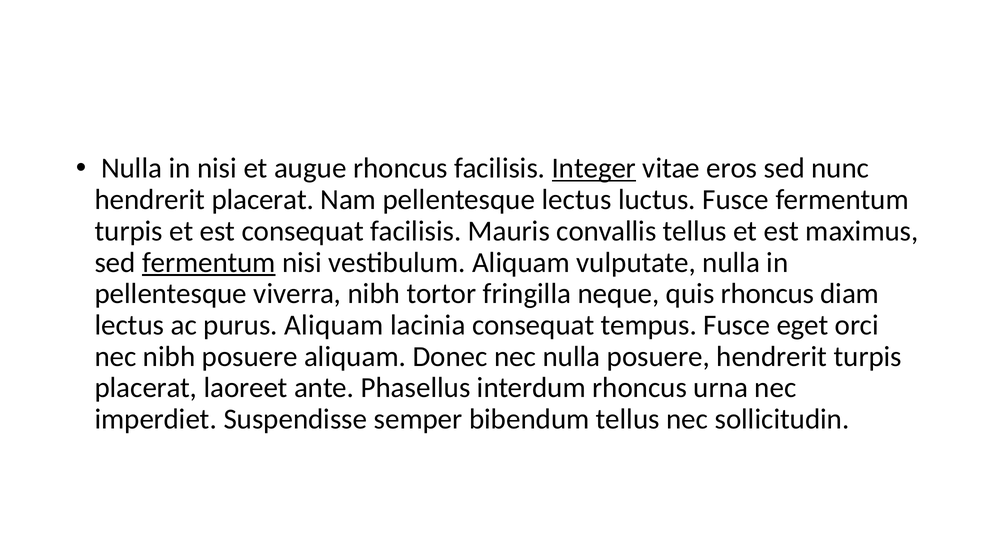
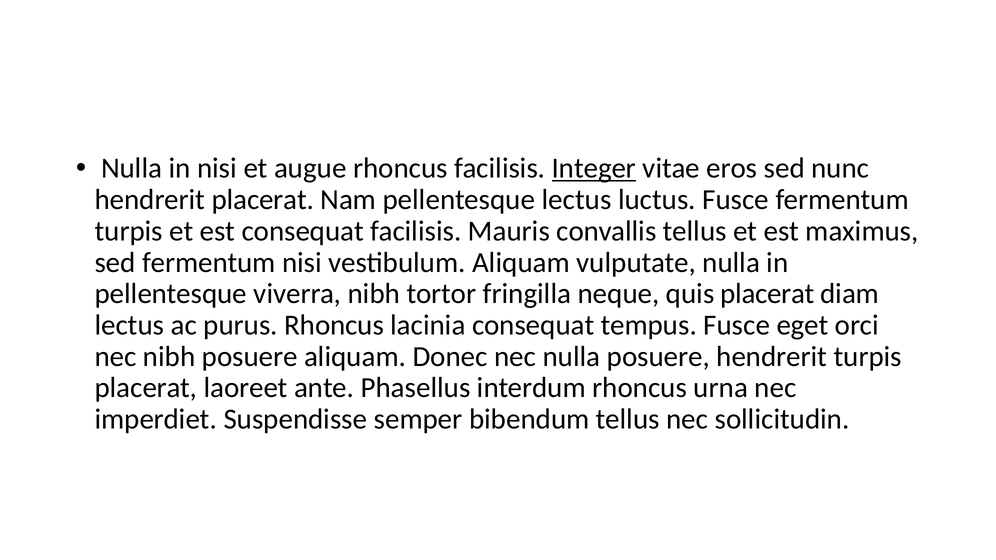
fermentum at (209, 263) underline: present -> none
quis rhoncus: rhoncus -> placerat
purus Aliquam: Aliquam -> Rhoncus
